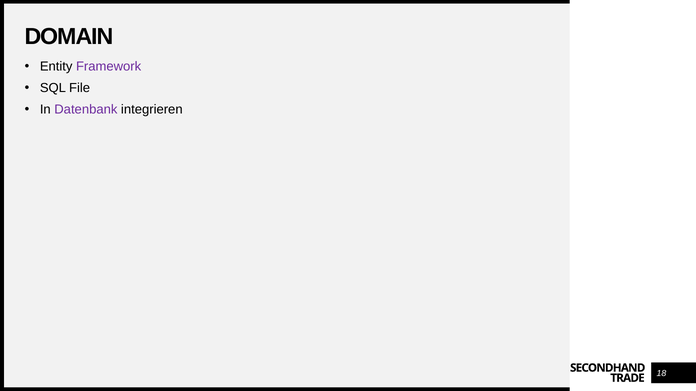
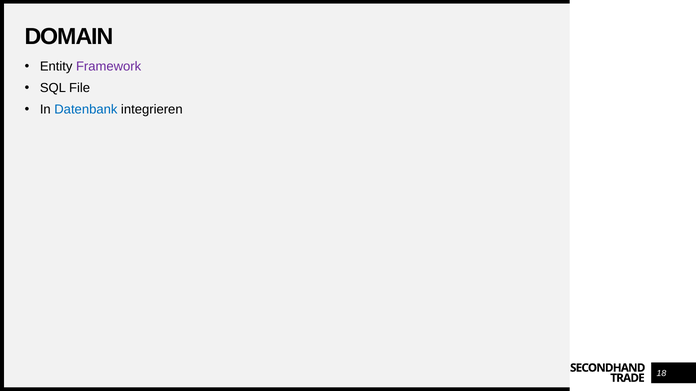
Datenbank colour: purple -> blue
